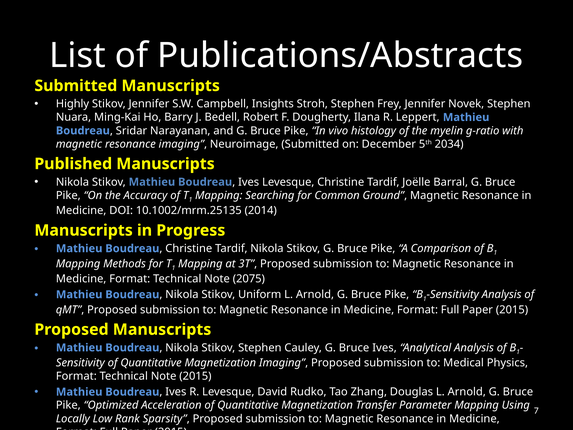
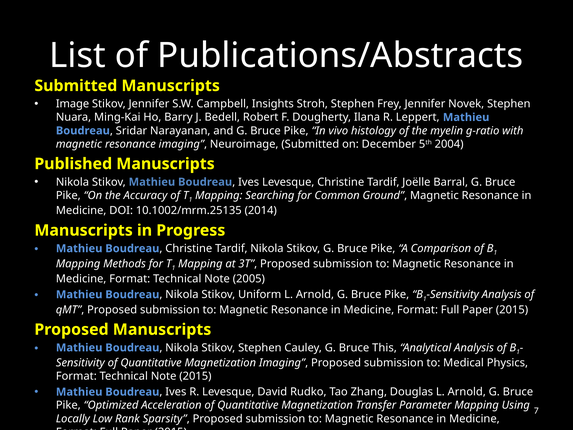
Highly: Highly -> Image
2034: 2034 -> 2004
2075: 2075 -> 2005
Bruce Ives: Ives -> This
